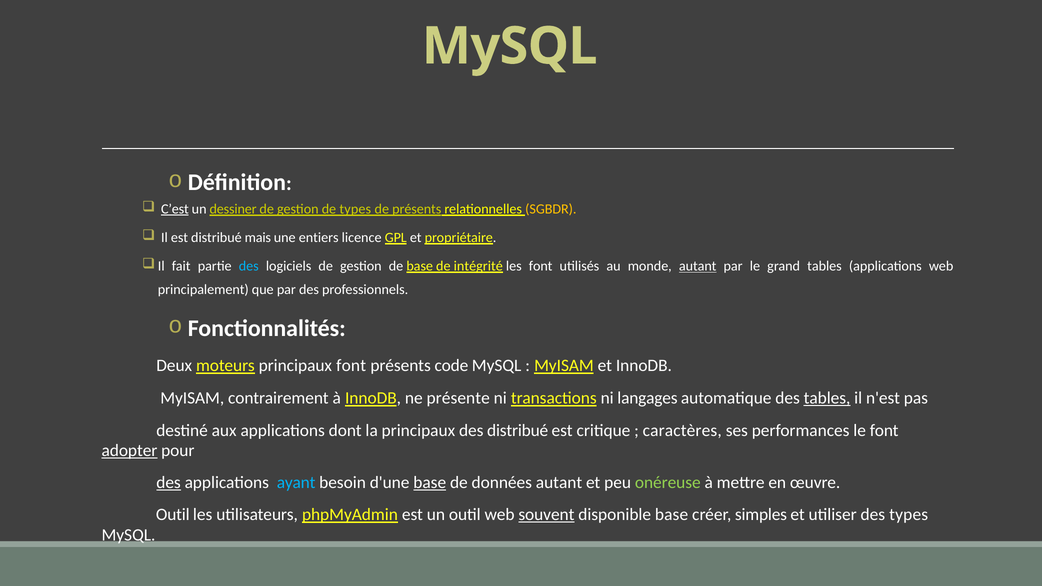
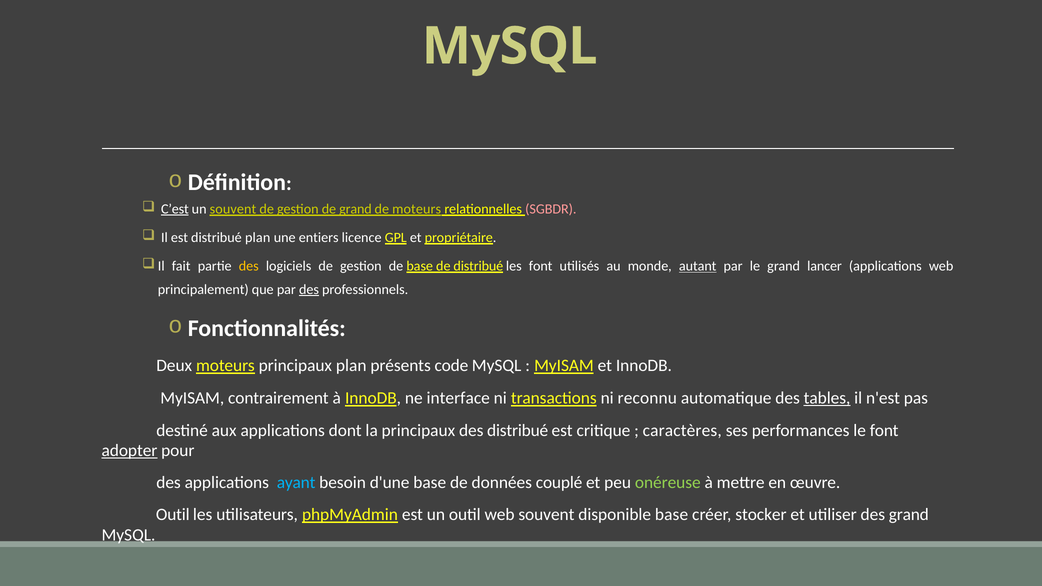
un dessiner: dessiner -> souvent
de types: types -> grand
de présents: présents -> moteurs
SGBDR colour: yellow -> pink
distribué mais: mais -> plan
des at (249, 266) colour: light blue -> yellow
de intégrité: intégrité -> distribué
grand tables: tables -> lancer
des at (309, 290) underline: none -> present
principaux font: font -> plan
présente: présente -> interface
langages: langages -> reconnu
des at (169, 483) underline: present -> none
base at (430, 483) underline: present -> none
données autant: autant -> couplé
souvent at (546, 515) underline: present -> none
simples: simples -> stocker
des types: types -> grand
